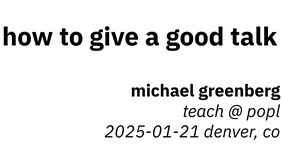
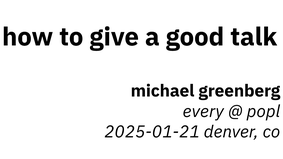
teach: teach -> every
